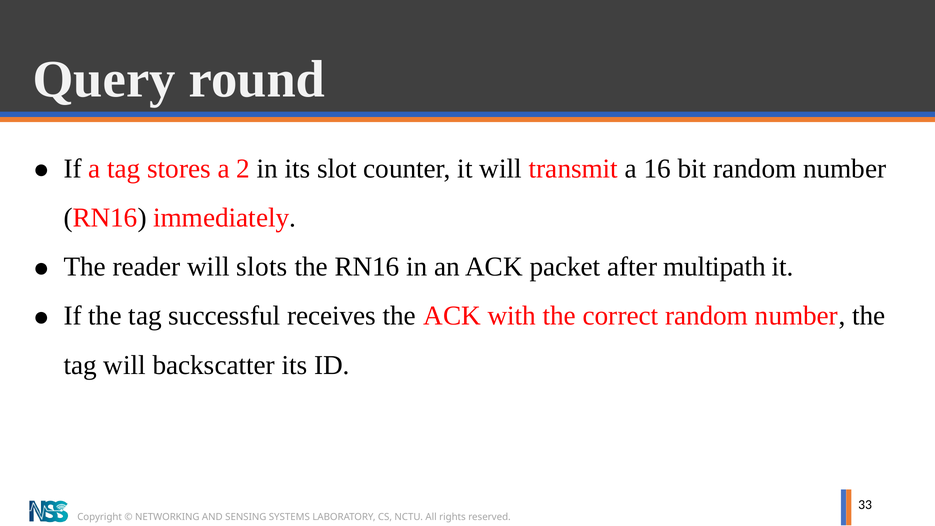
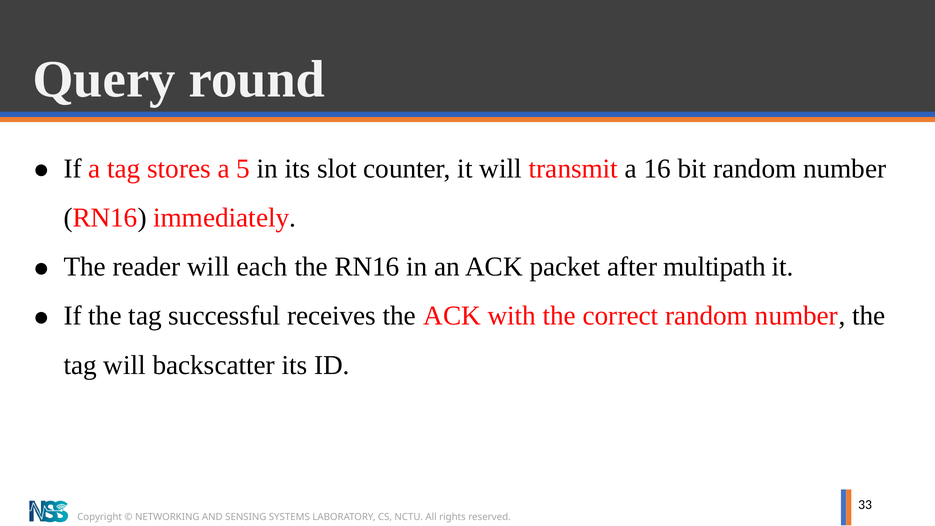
2: 2 -> 5
slots: slots -> each
